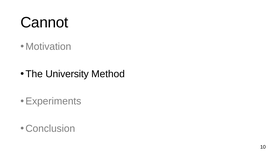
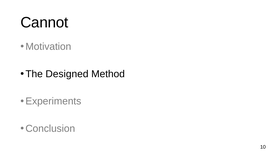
University: University -> Designed
